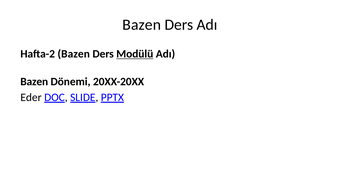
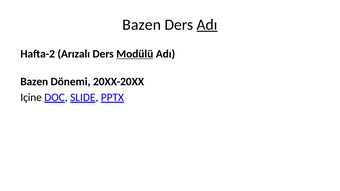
Adı at (207, 25) underline: none -> present
Hafta-2 Bazen: Bazen -> Arızalı
Eder: Eder -> Içine
